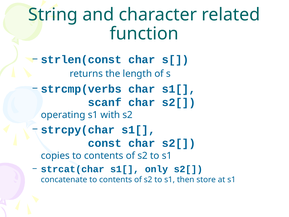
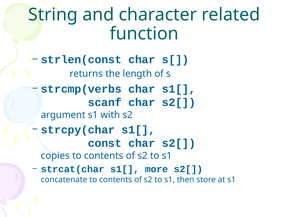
operating: operating -> argument
only: only -> more
